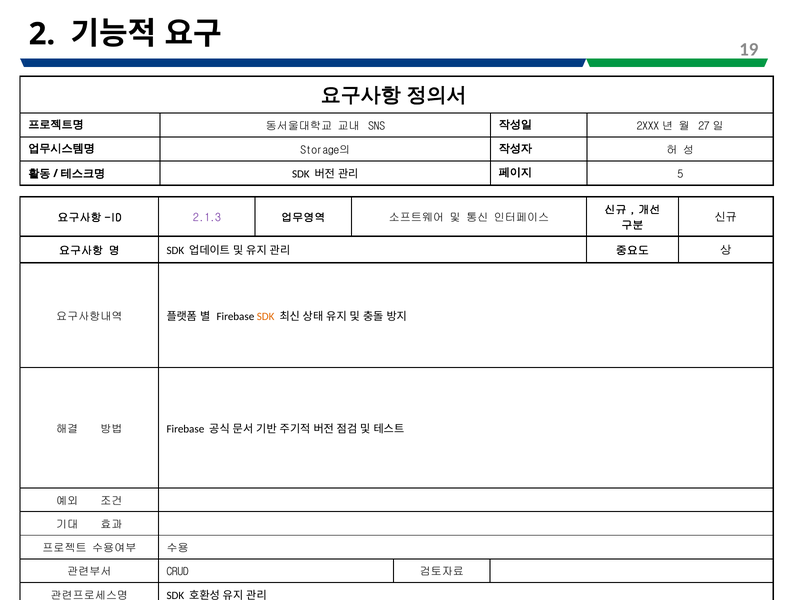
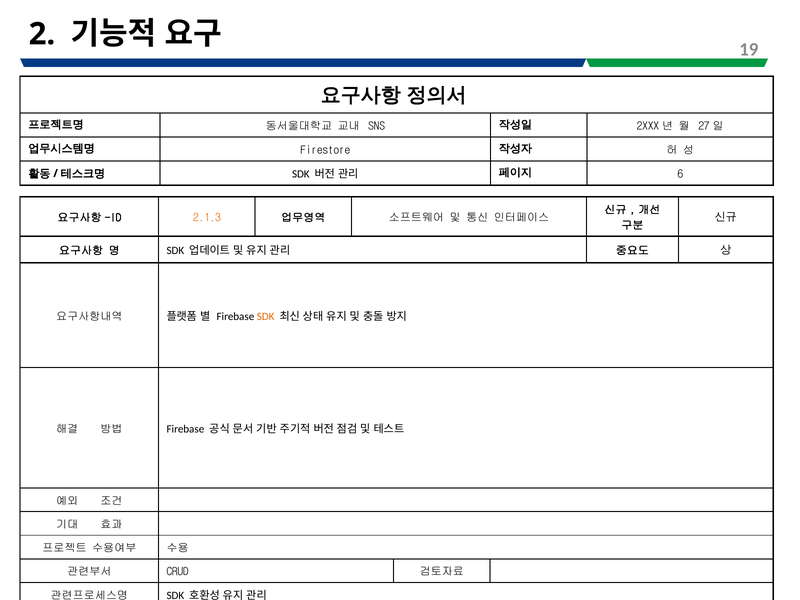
Storage의: Storage의 -> Firestore
5: 5 -> 6
2.1.3 colour: purple -> orange
